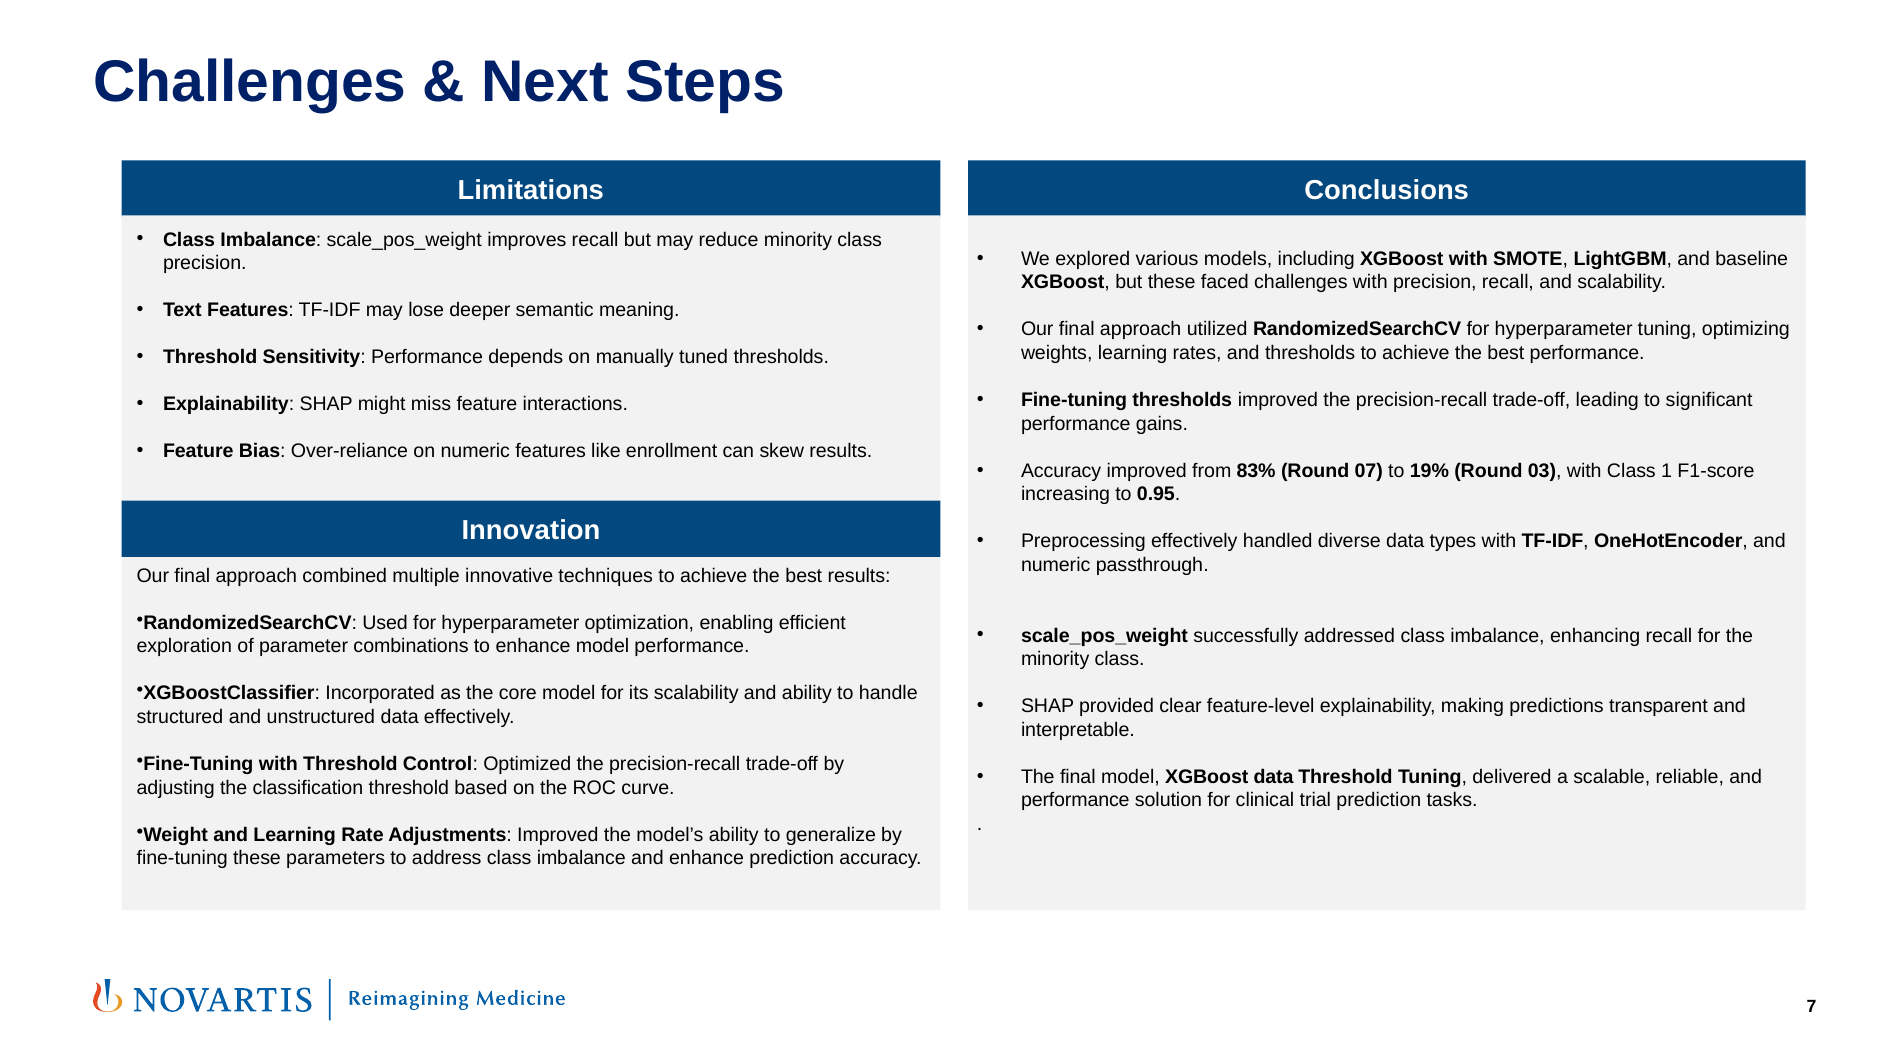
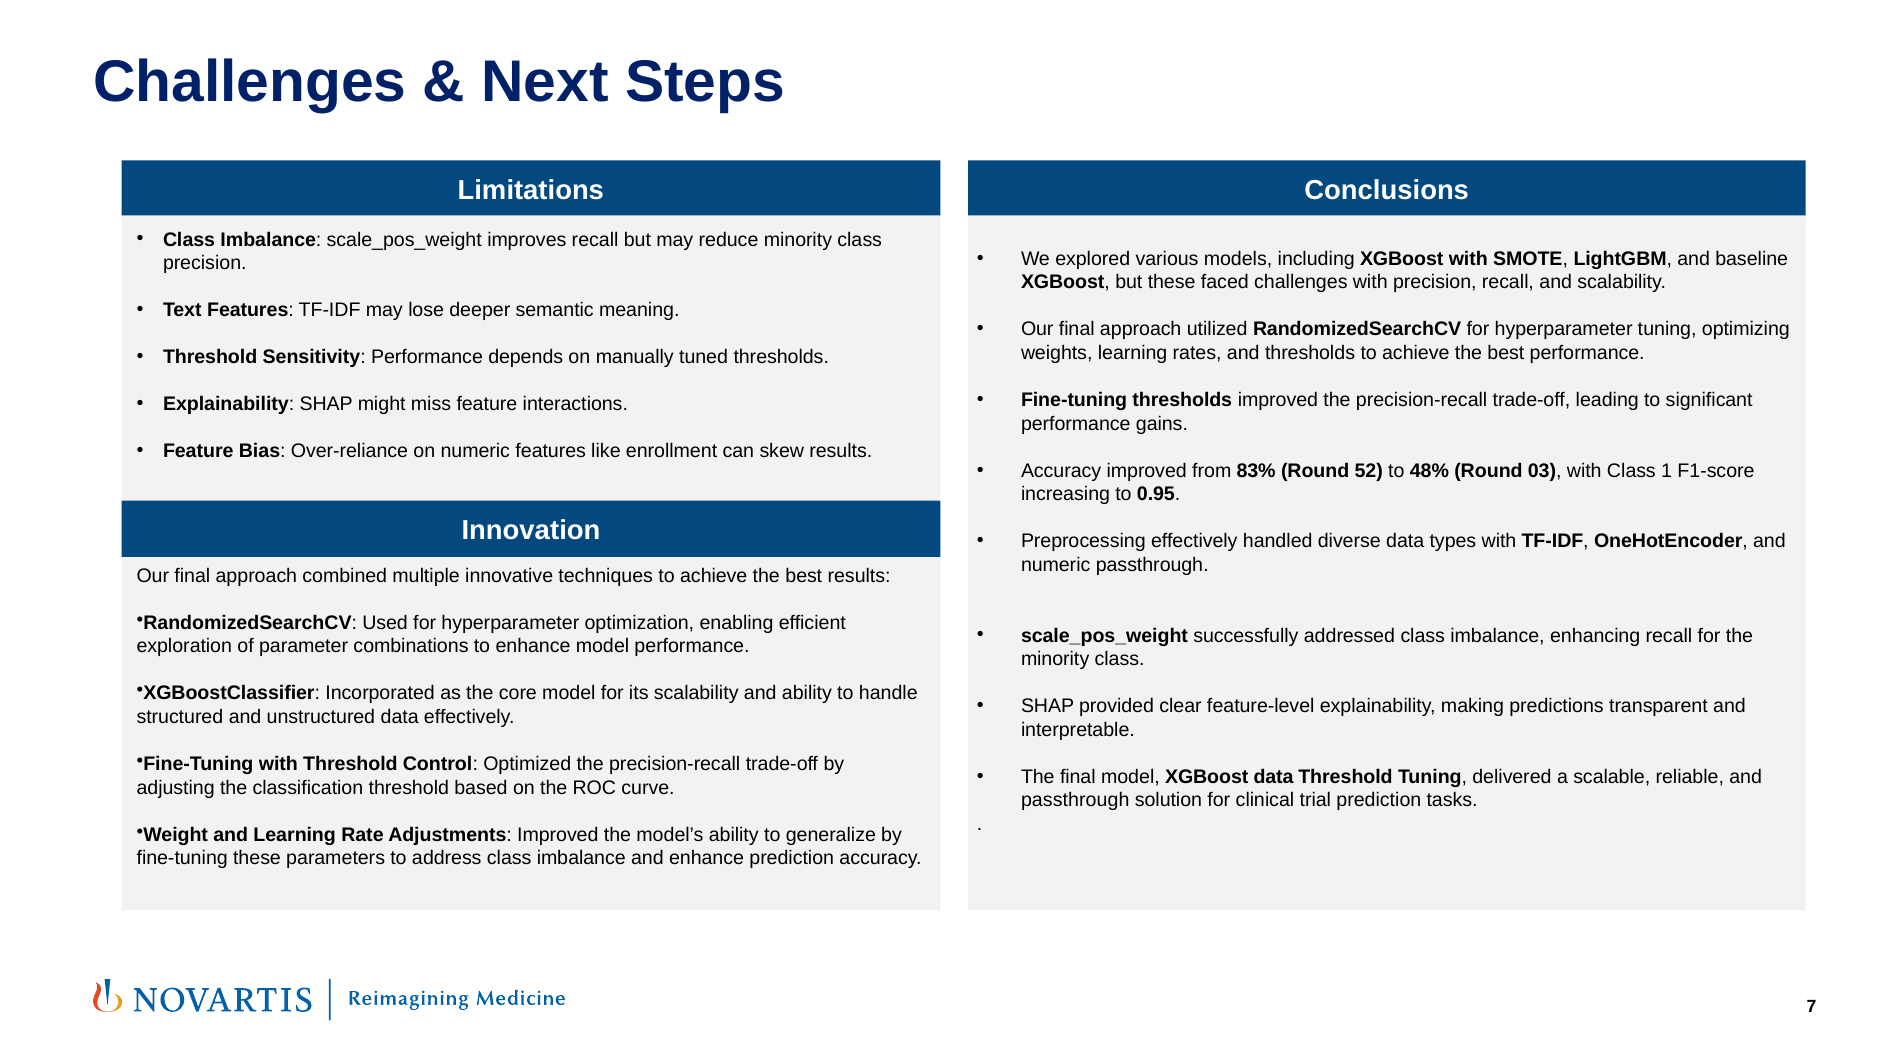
07: 07 -> 52
19%: 19% -> 48%
performance at (1075, 800): performance -> passthrough
